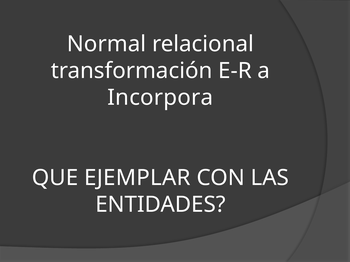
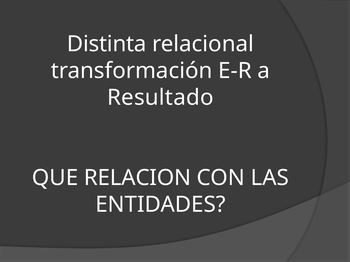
Normal: Normal -> Distinta
Incorpora: Incorpora -> Resultado
EJEMPLAR: EJEMPLAR -> RELACION
